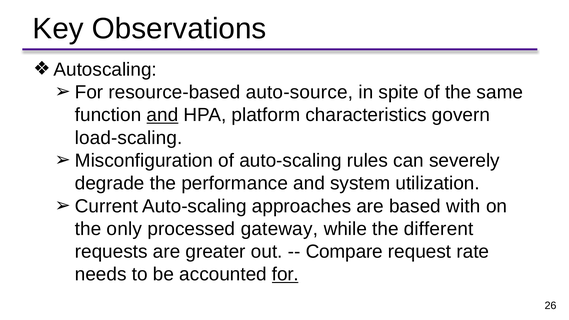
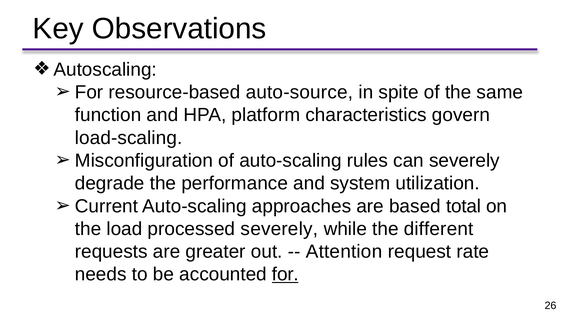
and at (162, 115) underline: present -> none
with: with -> total
only: only -> load
processed gateway: gateway -> severely
Compare: Compare -> Attention
